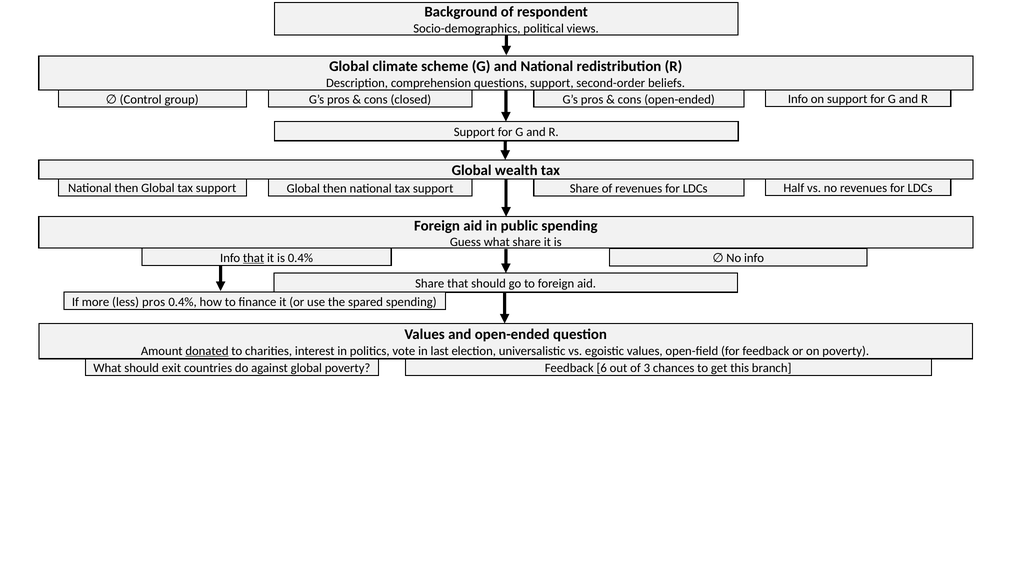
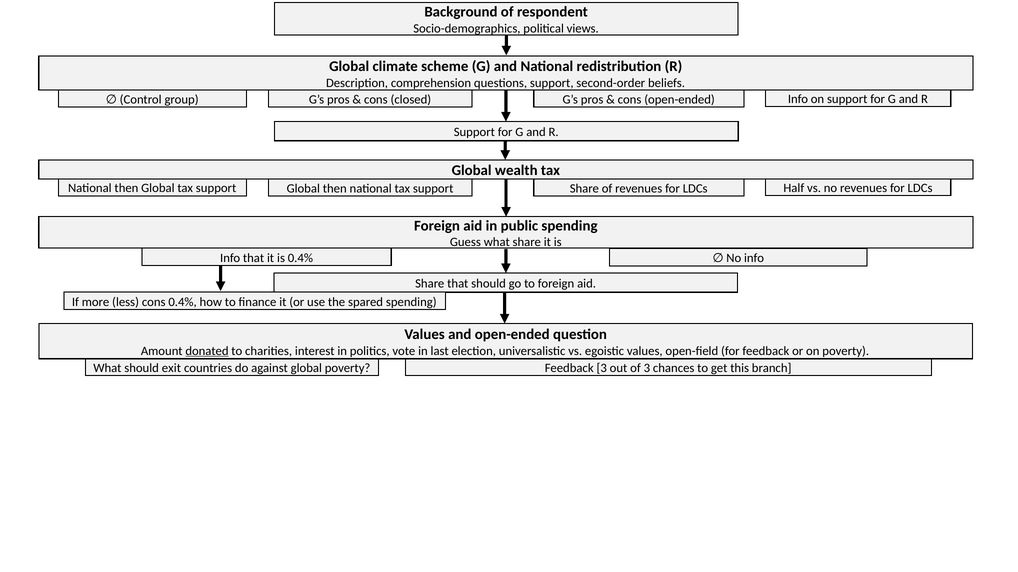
that at (254, 258) underline: present -> none
less pros: pros -> cons
Feedback 6: 6 -> 3
